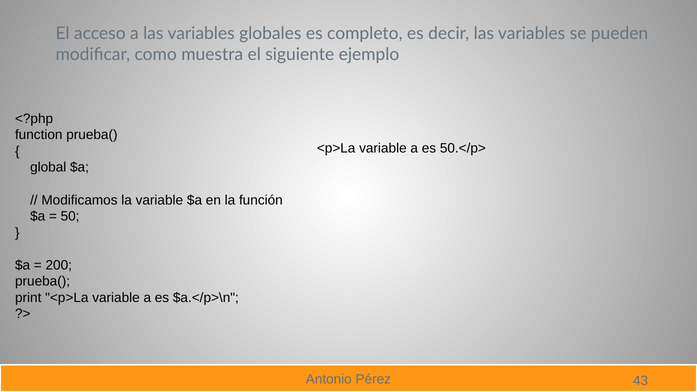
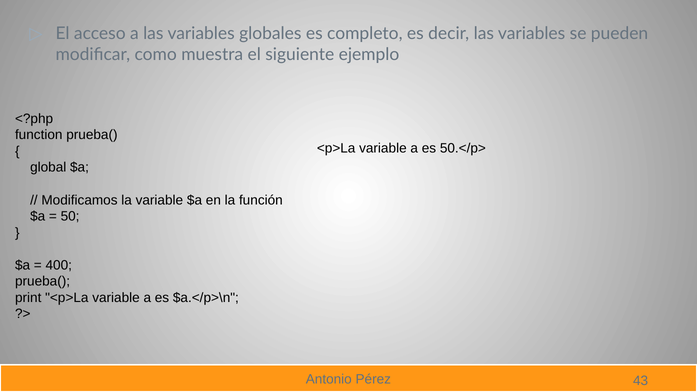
200: 200 -> 400
